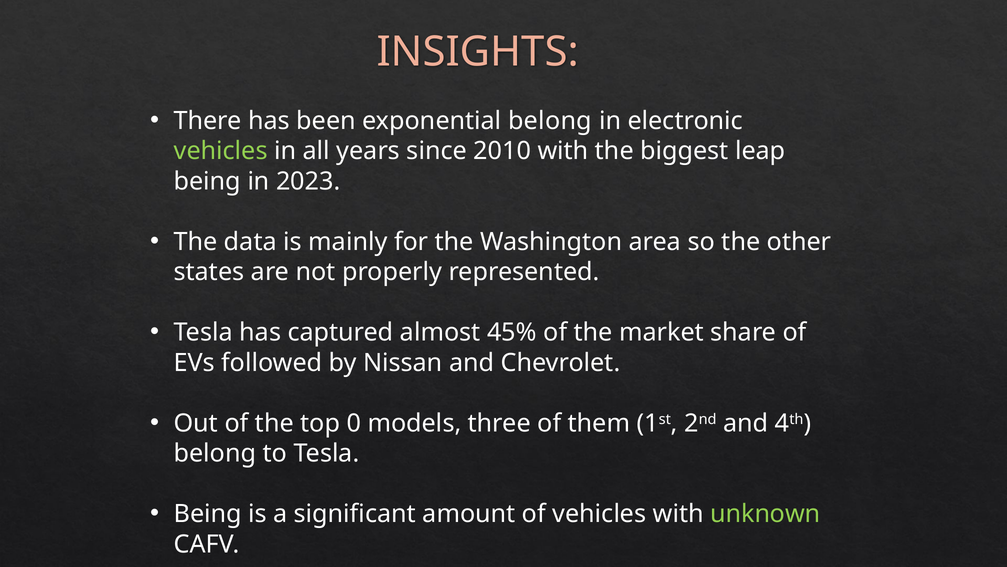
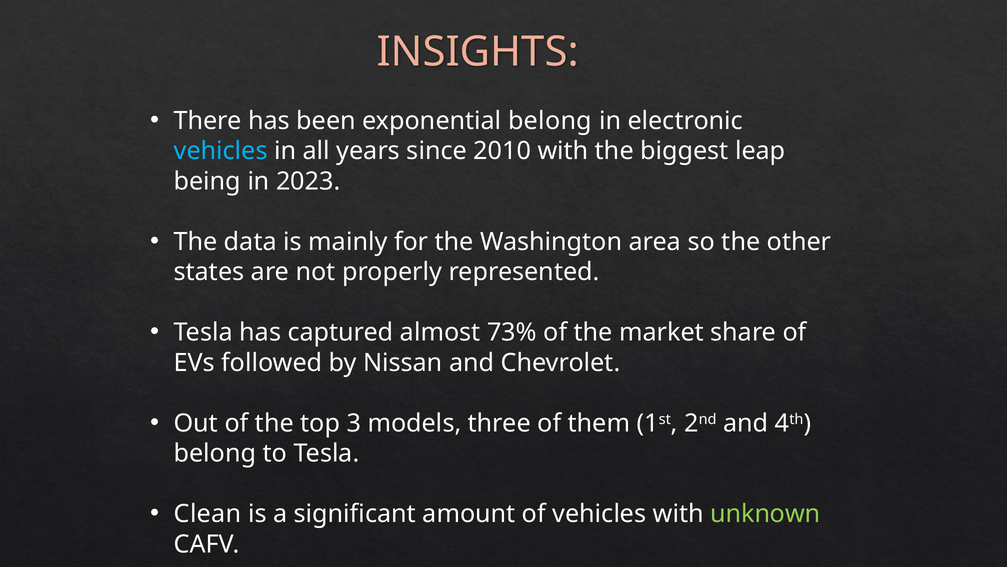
vehicles at (221, 151) colour: light green -> light blue
45%: 45% -> 73%
0: 0 -> 3
Being at (208, 513): Being -> Clean
